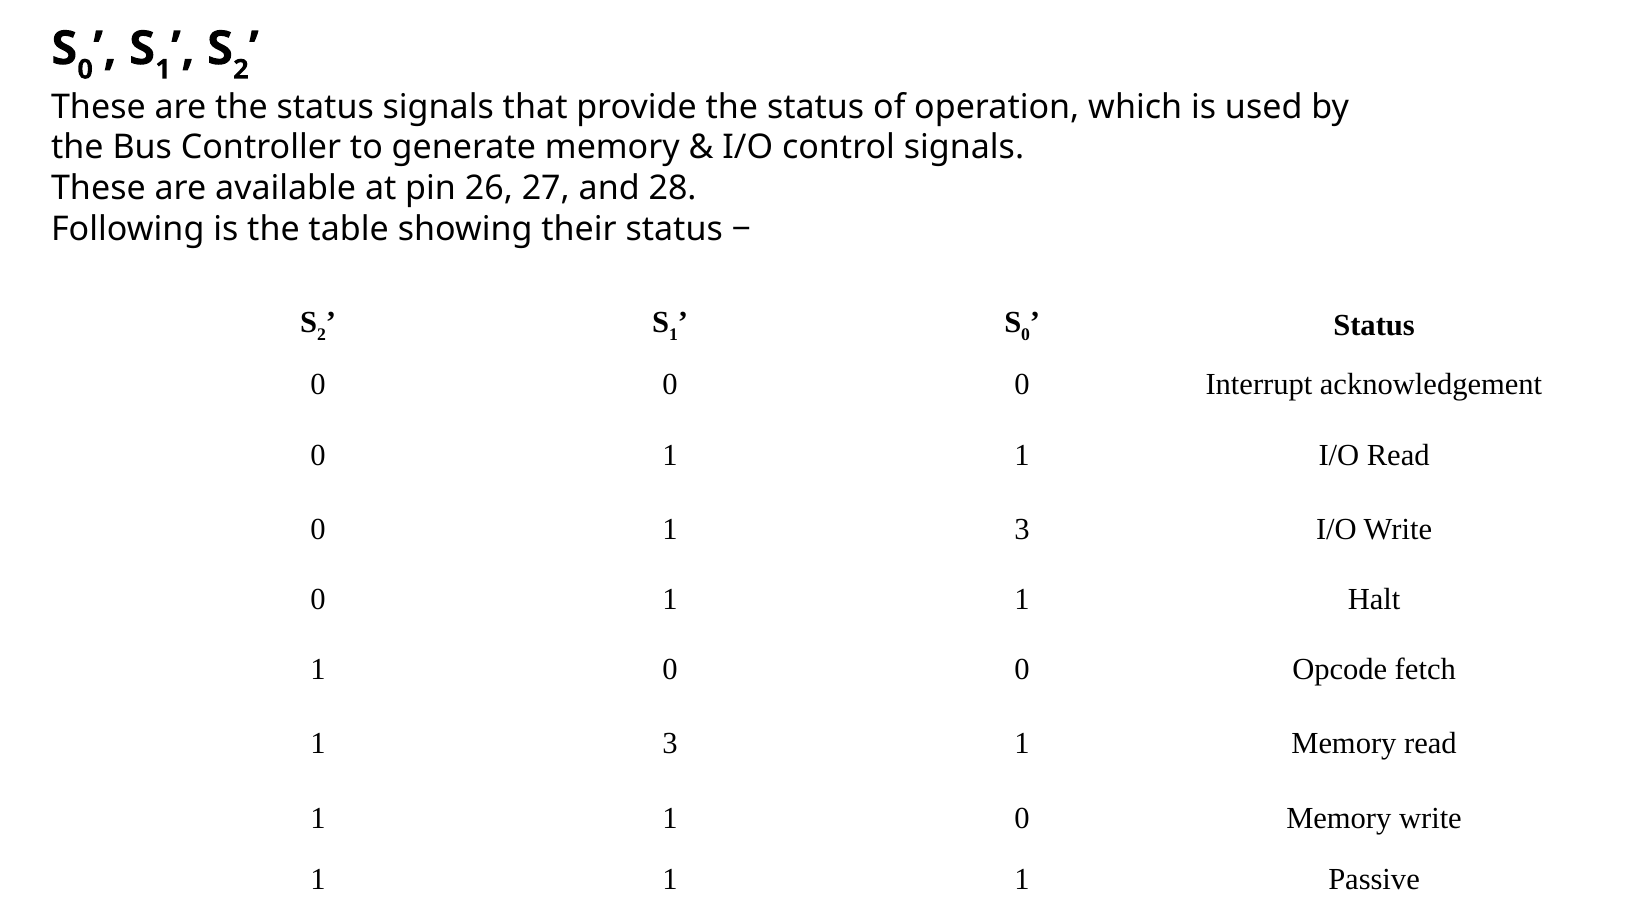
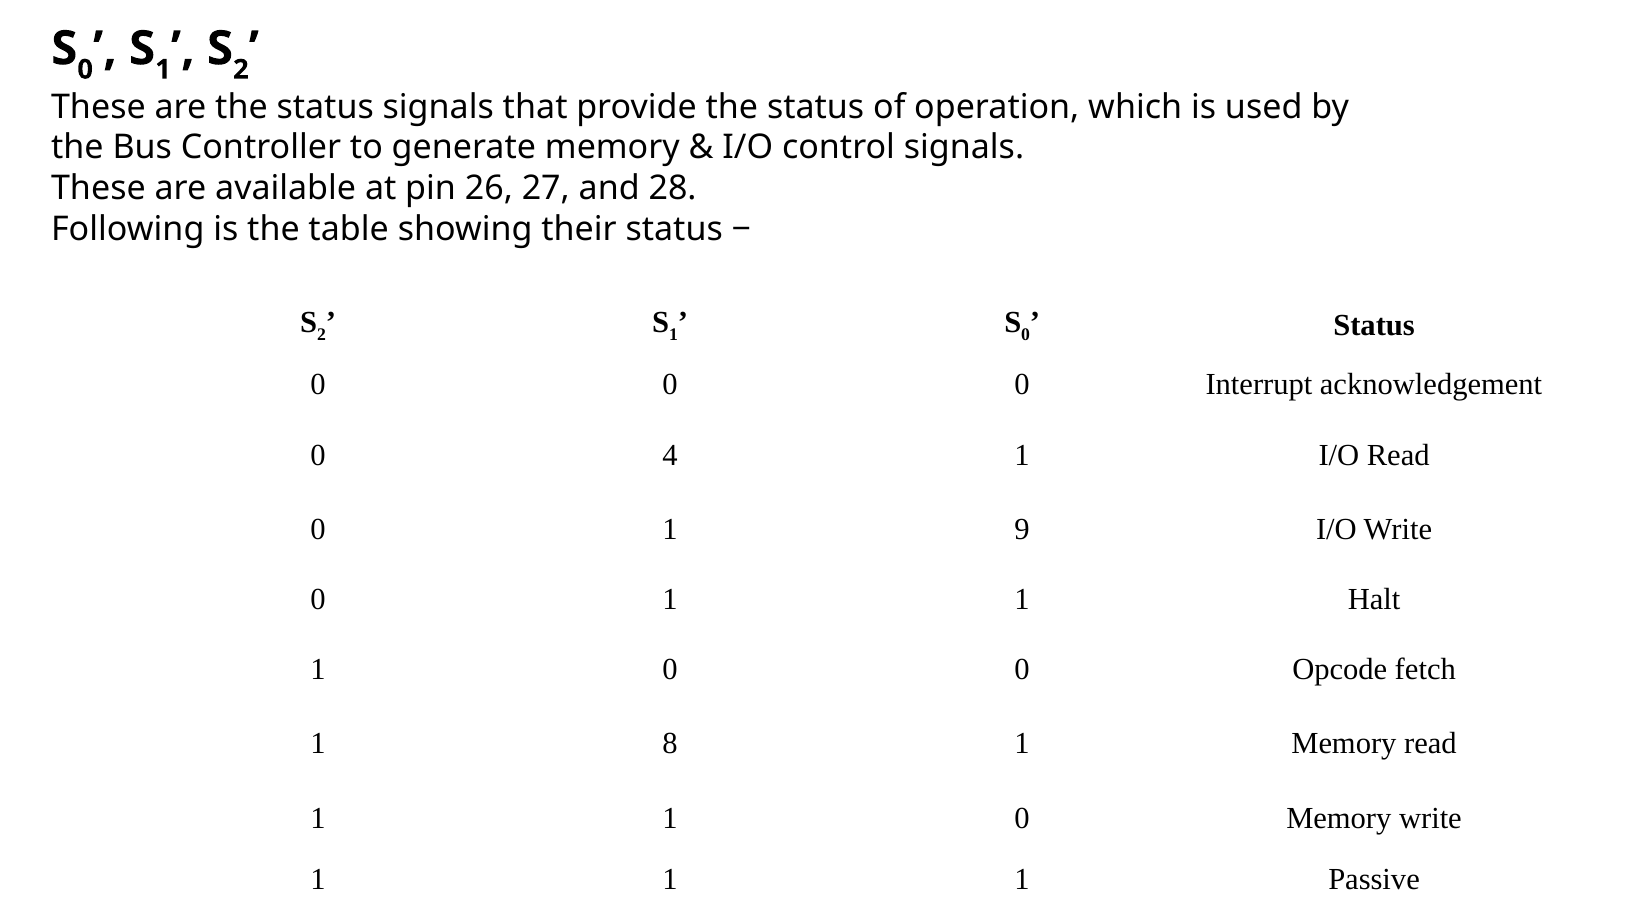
1 at (670, 455): 1 -> 4
0 1 3: 3 -> 9
3 at (670, 743): 3 -> 8
